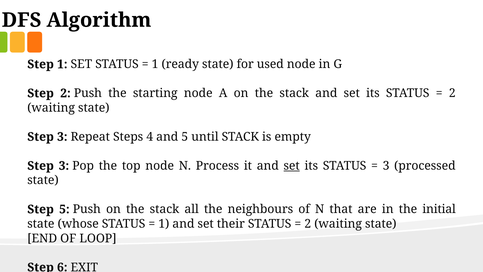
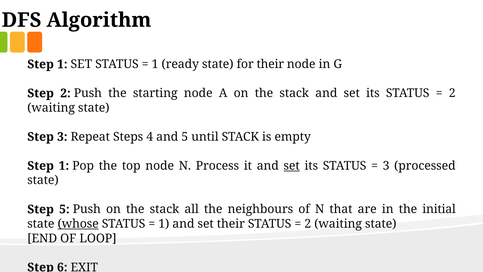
for used: used -> their
3 at (64, 166): 3 -> 1
whose underline: none -> present
